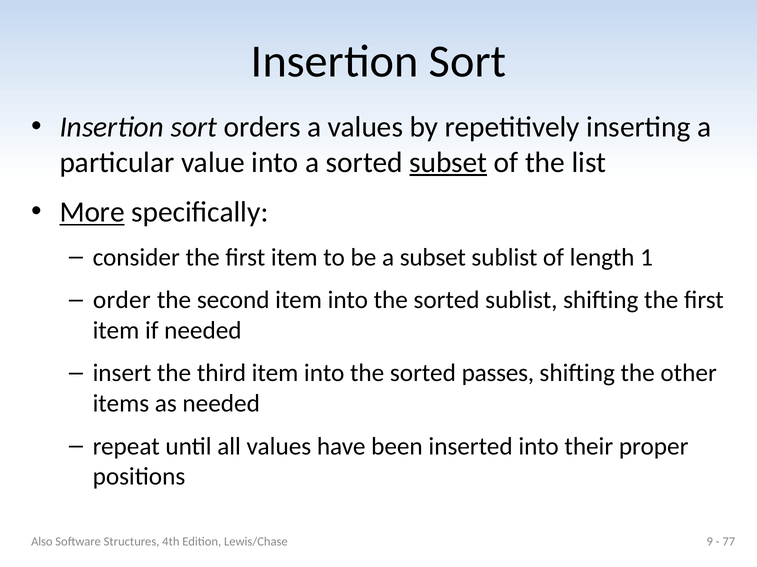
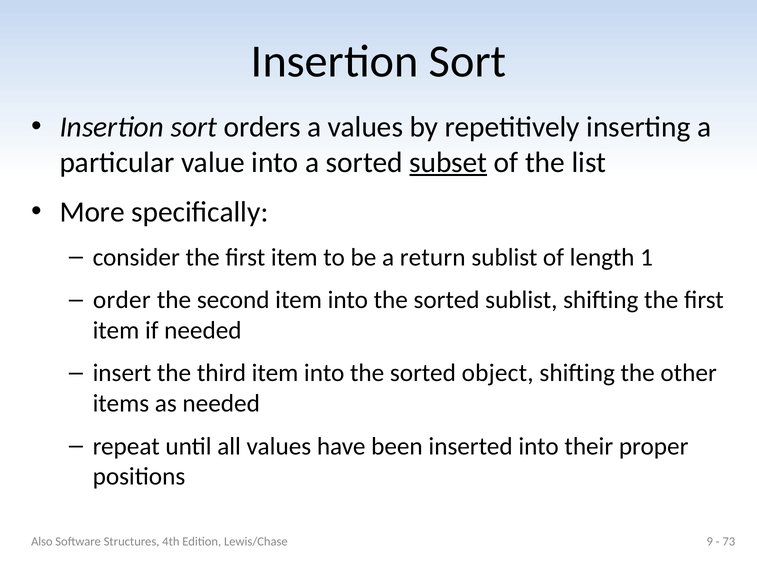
More underline: present -> none
a subset: subset -> return
passes: passes -> object
77: 77 -> 73
